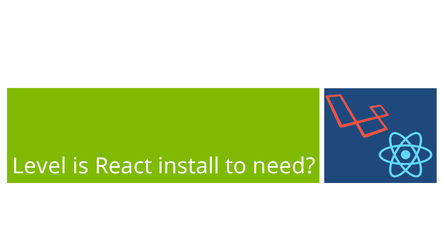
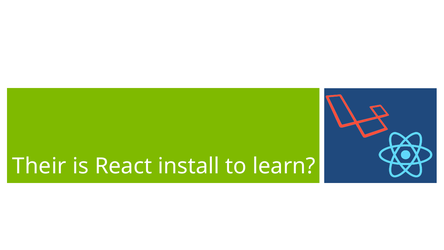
Level: Level -> Their
need: need -> learn
